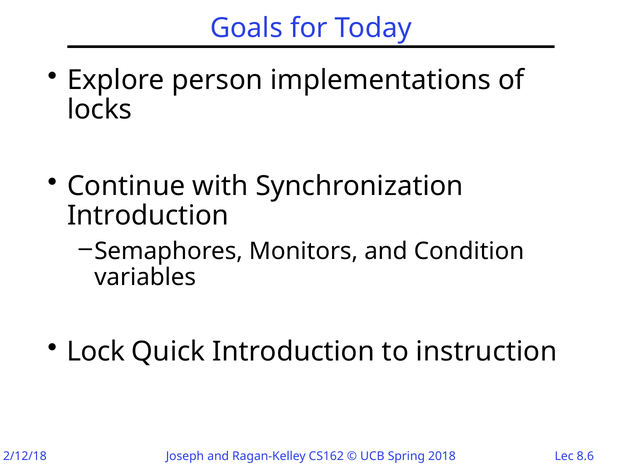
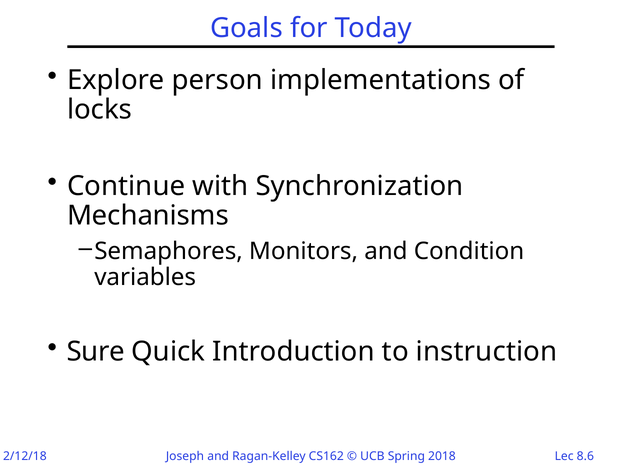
Introduction at (148, 216): Introduction -> Mechanisms
Lock: Lock -> Sure
